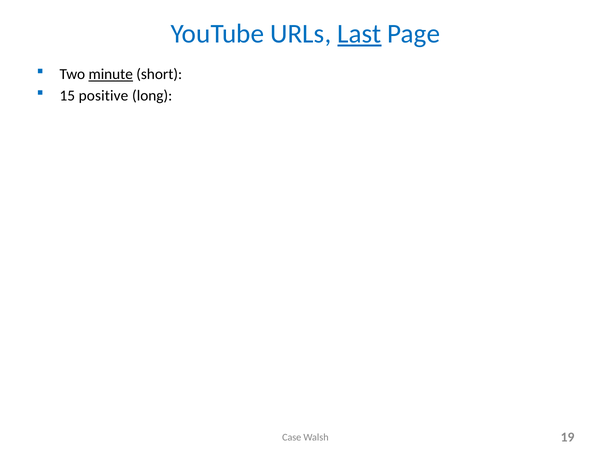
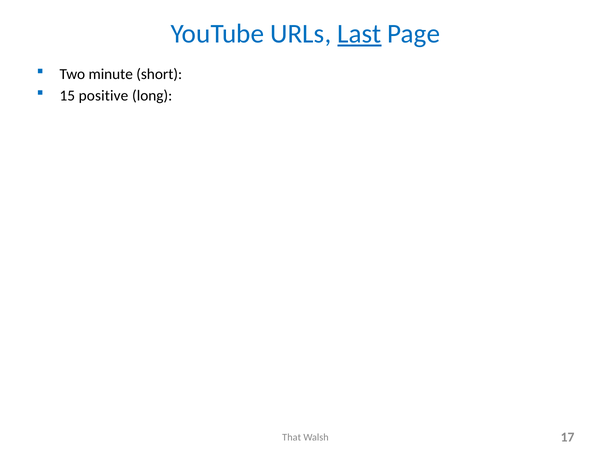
minute underline: present -> none
Case: Case -> That
19: 19 -> 17
